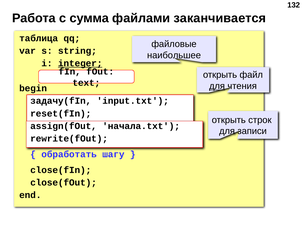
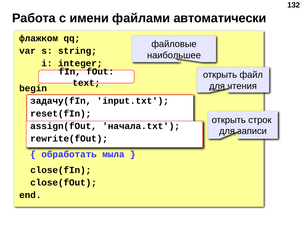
сумма: сумма -> имени
заканчивается: заканчивается -> автоматически
таблица: таблица -> флажком
integer underline: present -> none
шагу: шагу -> мыла
